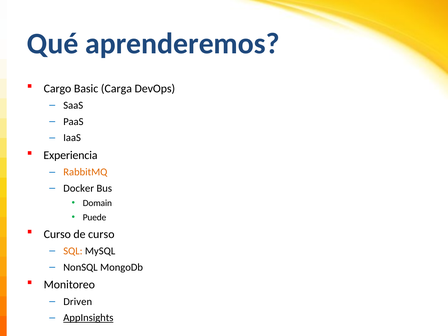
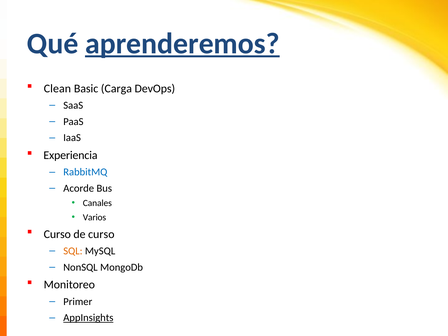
aprenderemos underline: none -> present
Cargo: Cargo -> Clean
RabbitMQ colour: orange -> blue
Docker: Docker -> Acorde
Domain: Domain -> Canales
Puede: Puede -> Varios
Driven: Driven -> Primer
